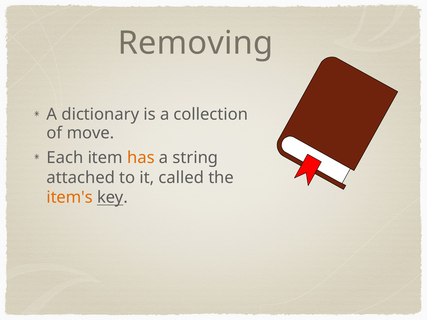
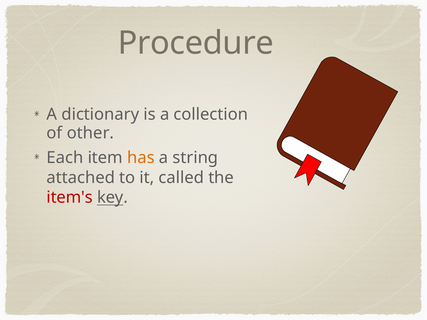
Removing: Removing -> Procedure
move: move -> other
item's colour: orange -> red
